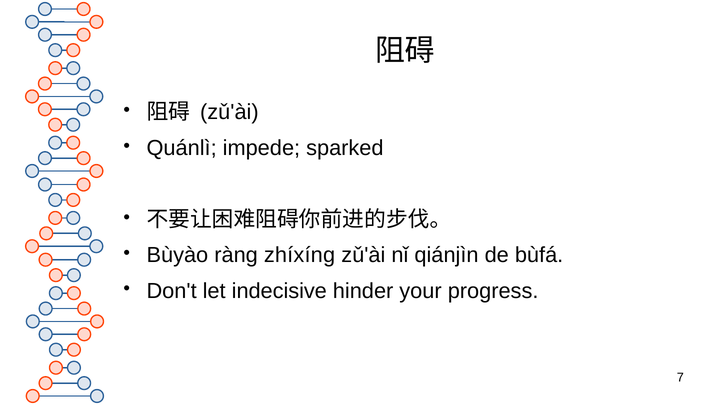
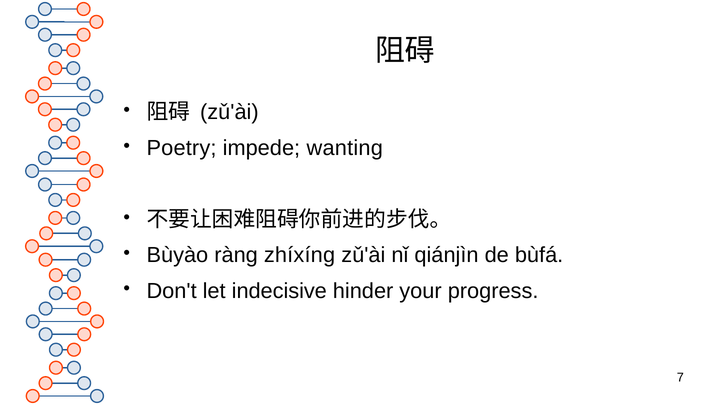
Quánlì: Quánlì -> Poetry
sparked: sparked -> wanting
